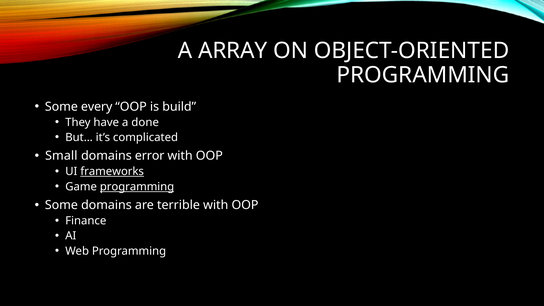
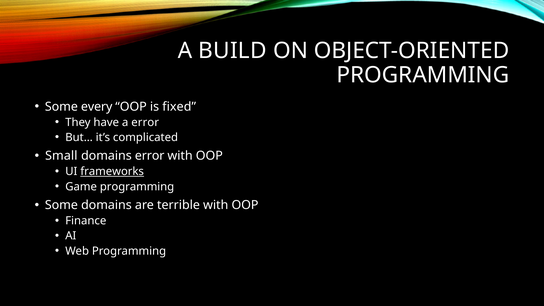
ARRAY: ARRAY -> BUILD
build: build -> fixed
a done: done -> error
programming at (137, 187) underline: present -> none
